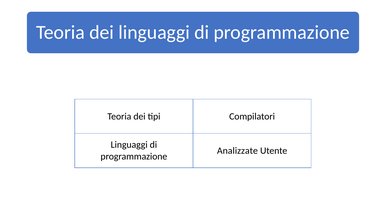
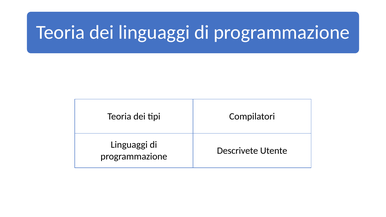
Analizzate: Analizzate -> Descrivete
